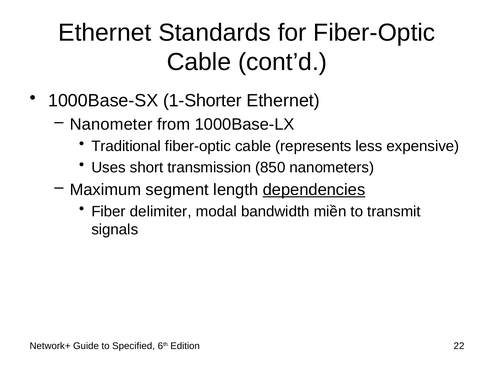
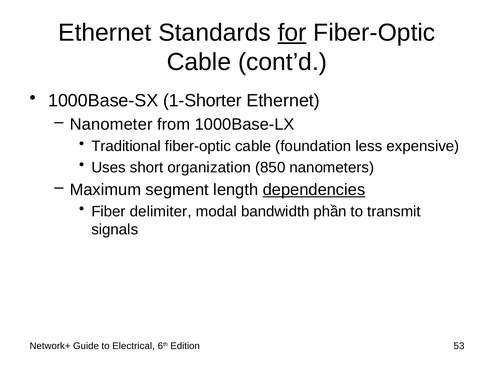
for underline: none -> present
represents: represents -> foundation
transmission: transmission -> organization
miền: miền -> phần
Specified: Specified -> Electrical
22: 22 -> 53
